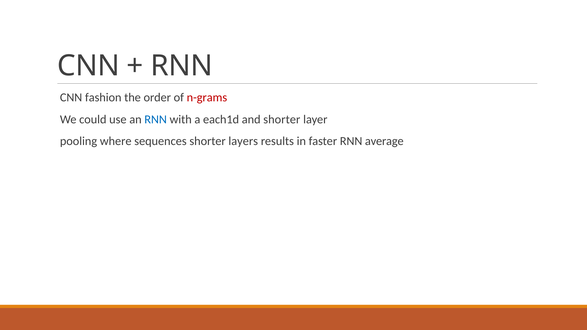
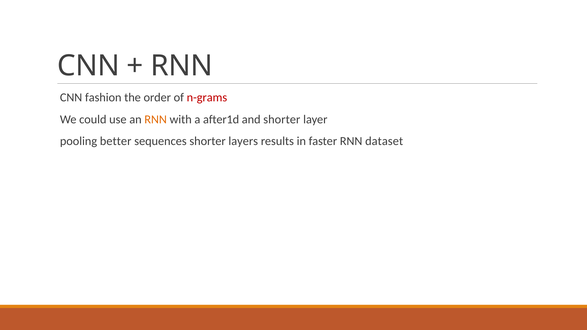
RNN at (156, 119) colour: blue -> orange
each1d: each1d -> after1d
where: where -> better
average: average -> dataset
